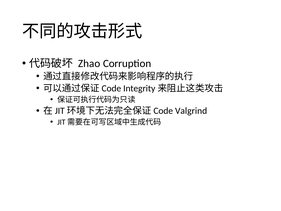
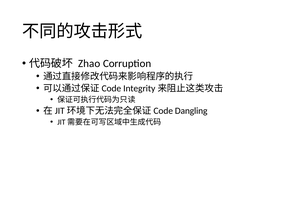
Valgrind: Valgrind -> Dangling
